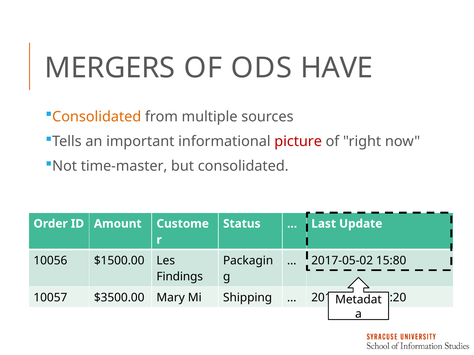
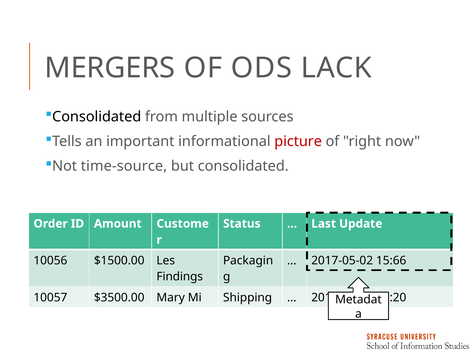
HAVE: HAVE -> LACK
Consolidated at (97, 117) colour: orange -> black
time-master: time-master -> time-source
15:80: 15:80 -> 15:66
